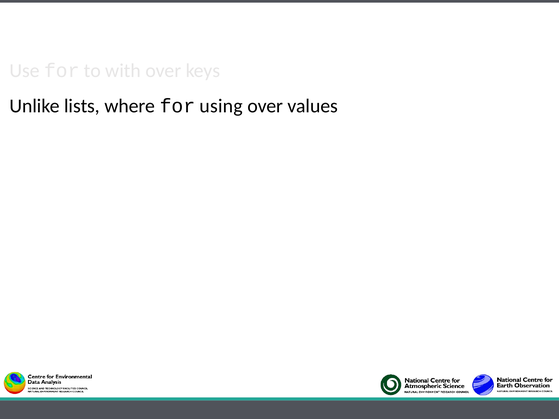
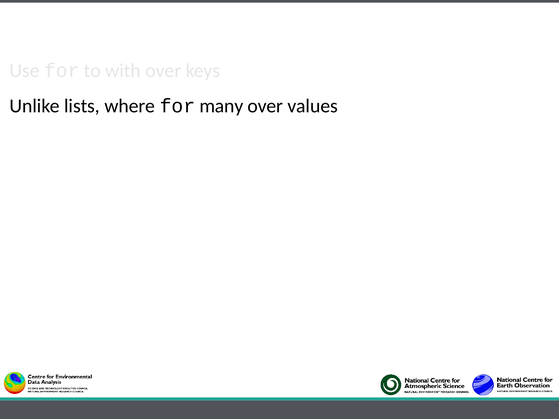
using: using -> many
